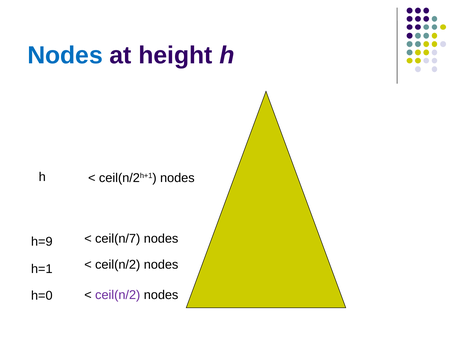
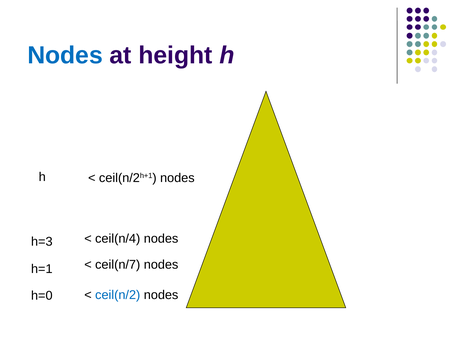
ceil(n/7: ceil(n/7 -> ceil(n/4
h=9: h=9 -> h=3
ceil(n/2 at (118, 265): ceil(n/2 -> ceil(n/7
ceil(n/2 at (118, 295) colour: purple -> blue
